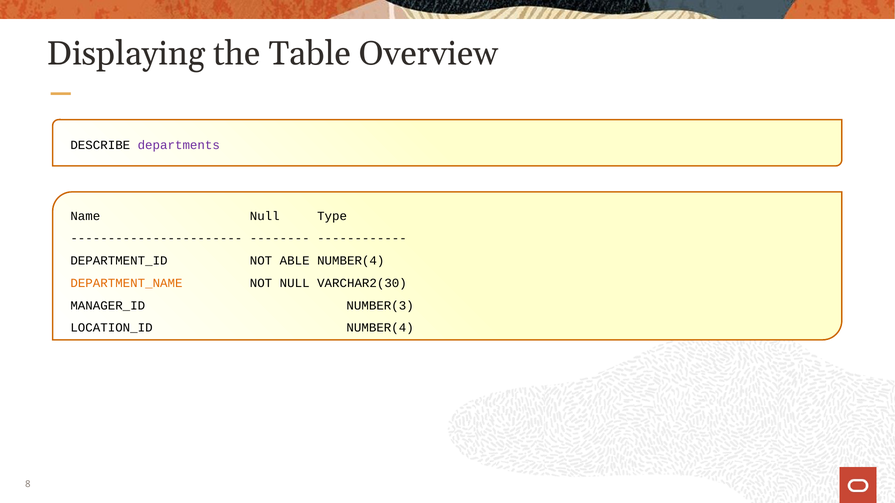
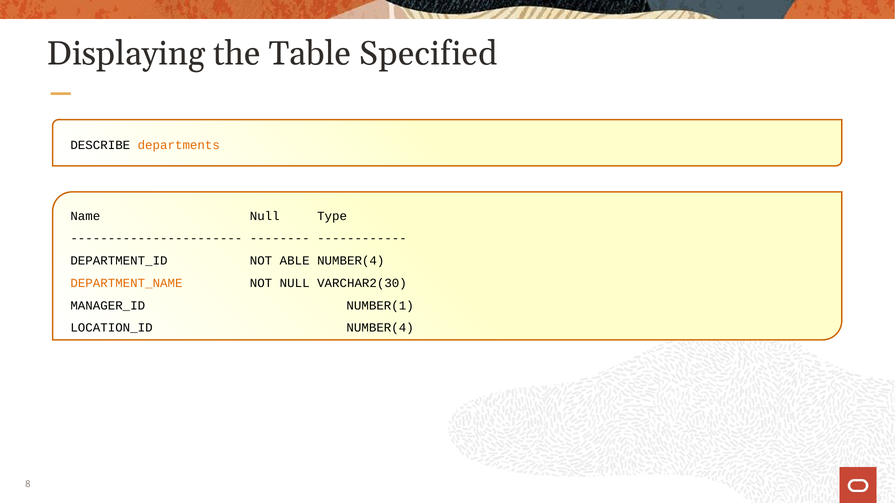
Overview: Overview -> Specified
departments colour: purple -> orange
NUMBER(3: NUMBER(3 -> NUMBER(1
